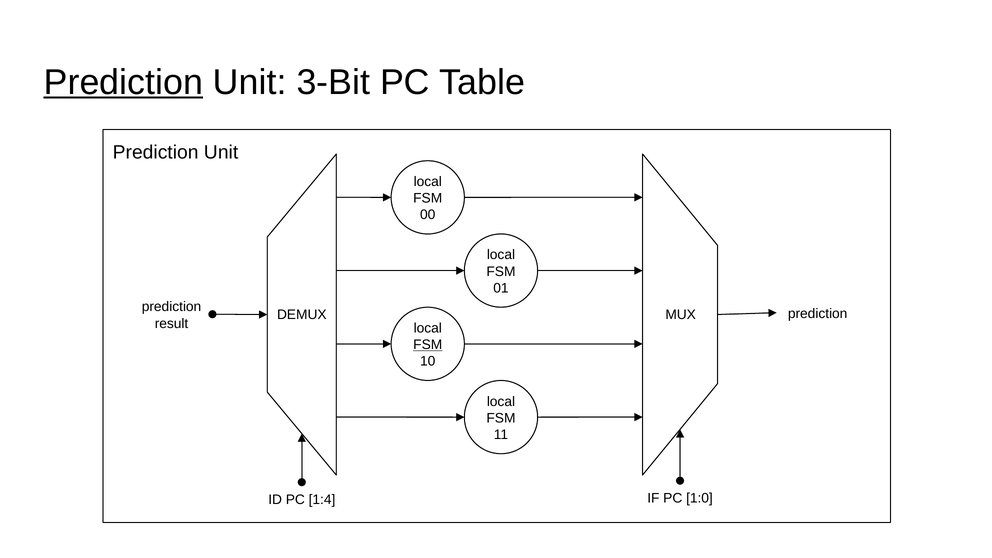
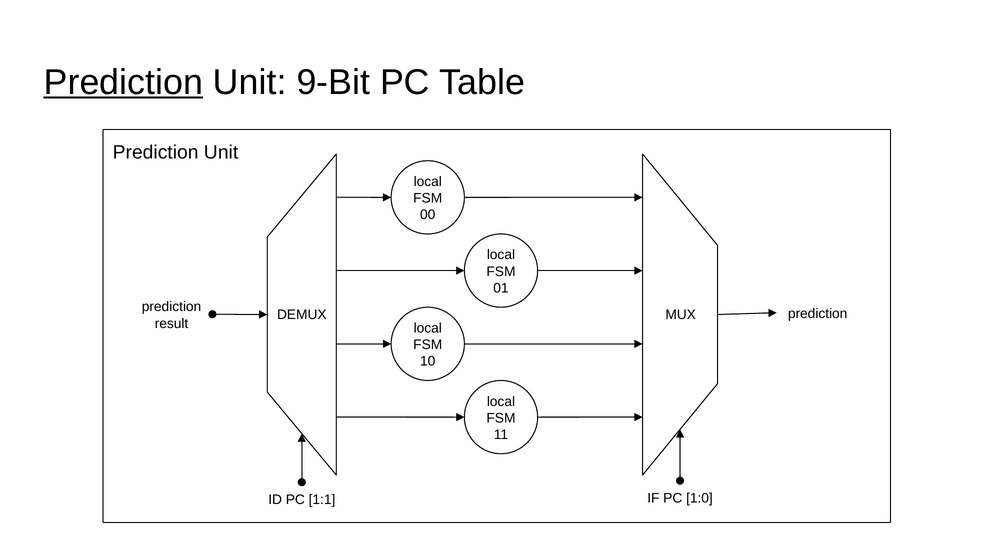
3-Bit: 3-Bit -> 9-Bit
FSM at (428, 345) underline: present -> none
1:4: 1:4 -> 1:1
